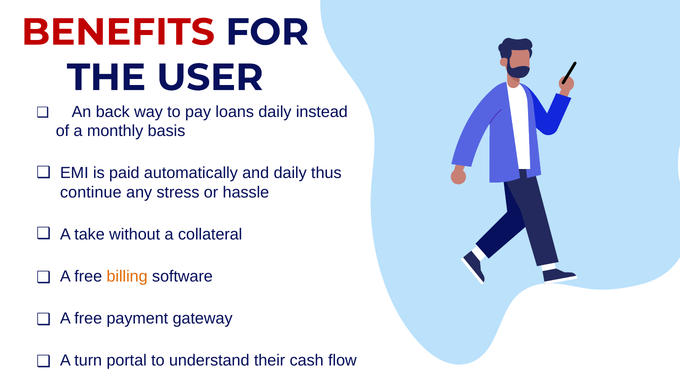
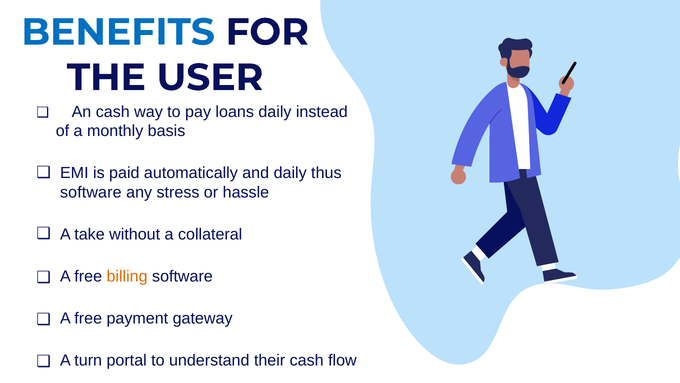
BENEFITS colour: red -> blue
An back: back -> cash
continue at (91, 192): continue -> software
